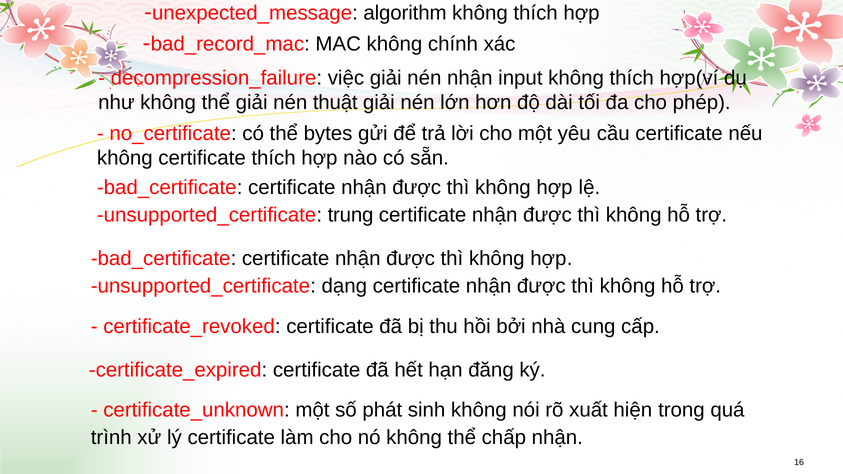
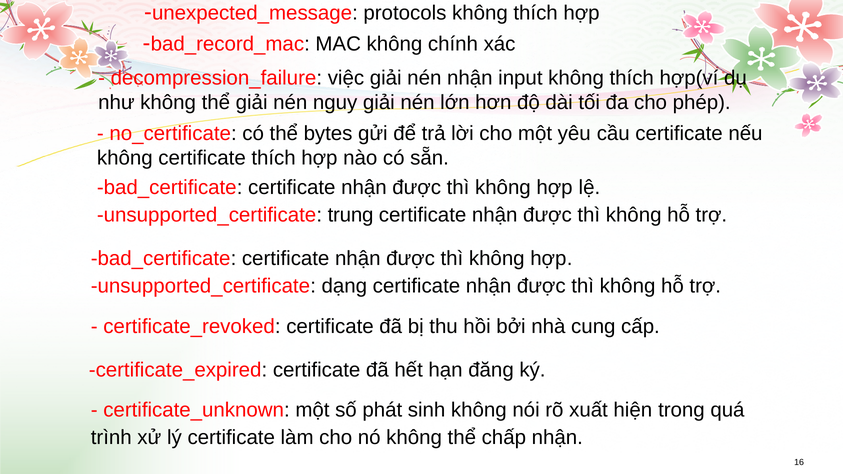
algorithm: algorithm -> protocols
thuật: thuật -> nguy
